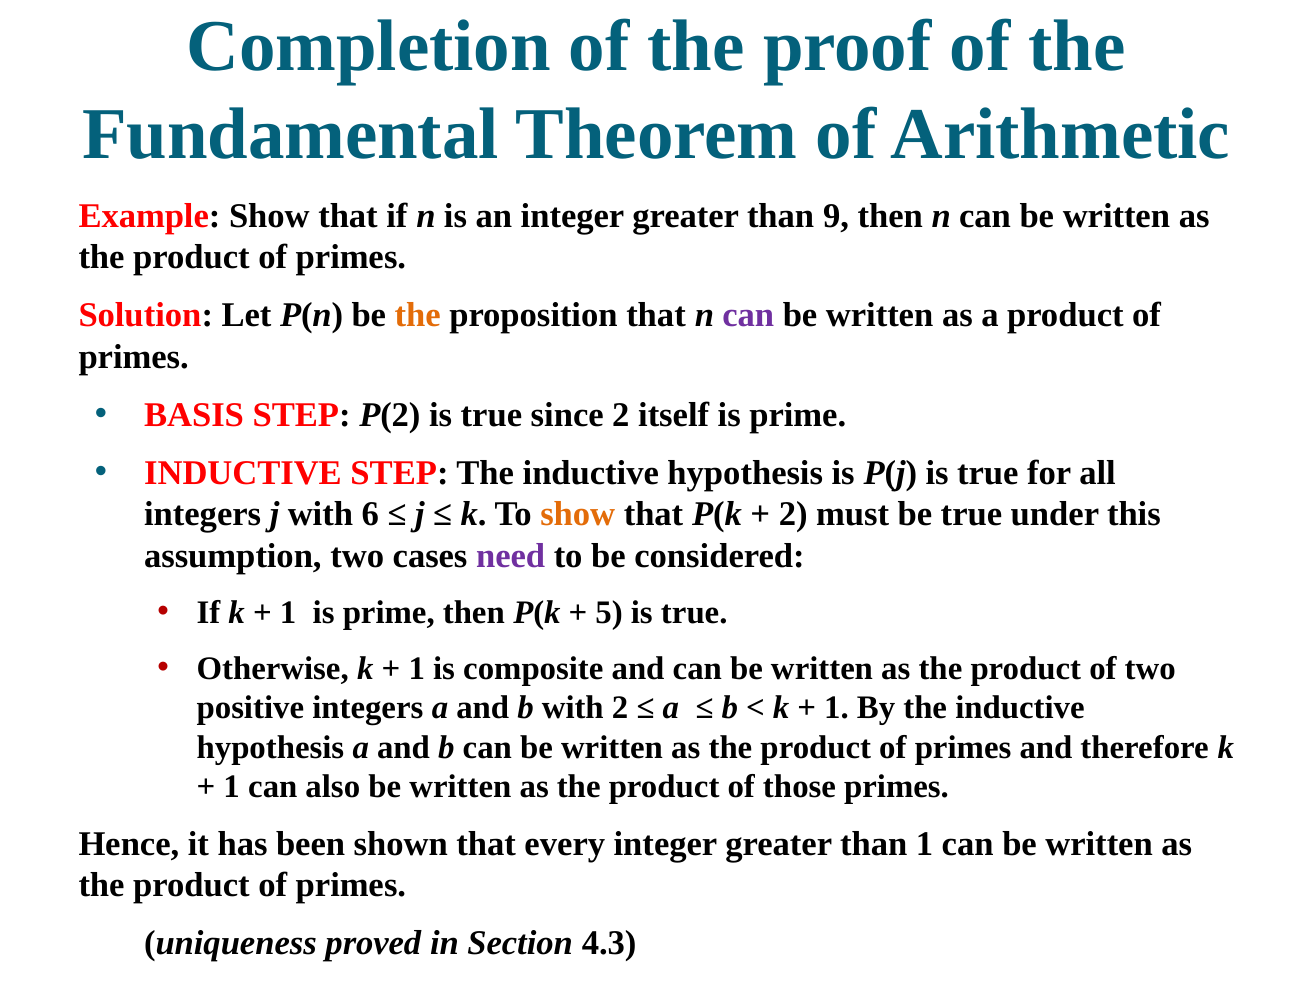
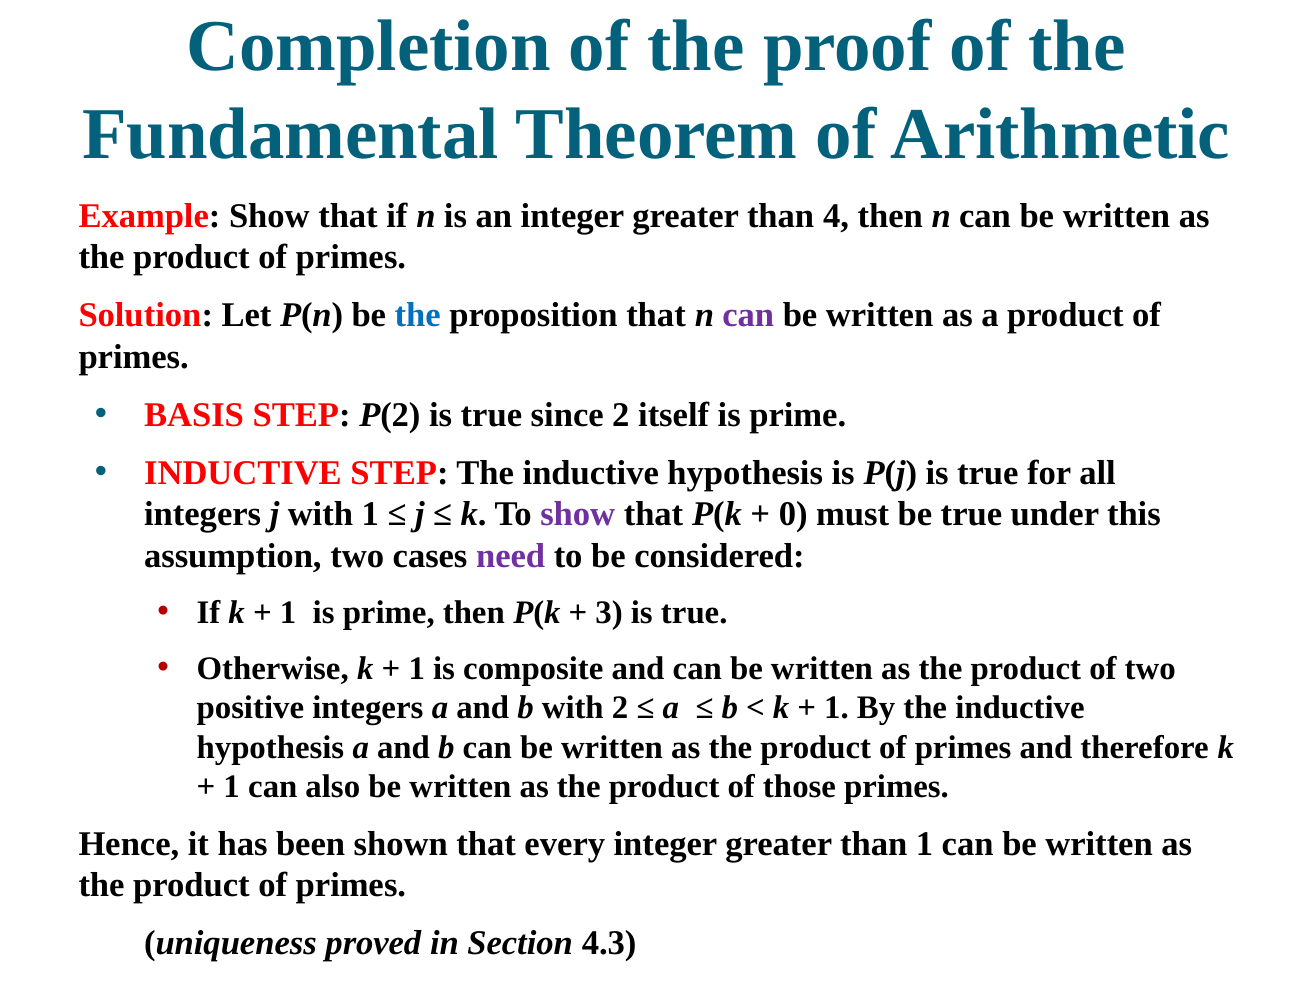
9: 9 -> 4
the at (418, 315) colour: orange -> blue
with 6: 6 -> 1
show at (578, 514) colour: orange -> purple
2 at (793, 514): 2 -> 0
5: 5 -> 3
